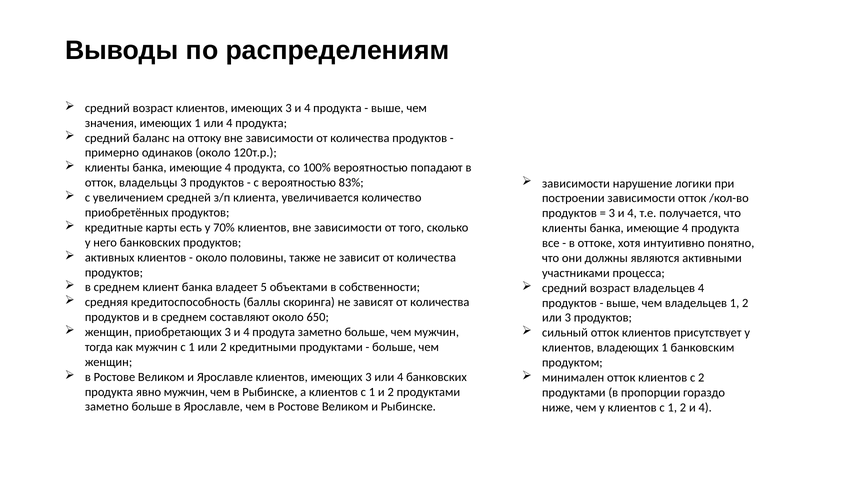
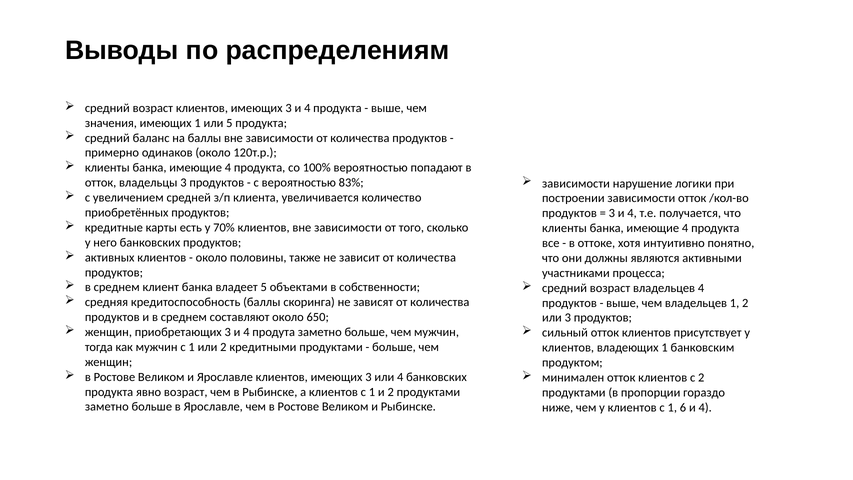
1 или 4: 4 -> 5
на оттоку: оттоку -> баллы
явно мужчин: мужчин -> возраст
с 1 2: 2 -> 6
